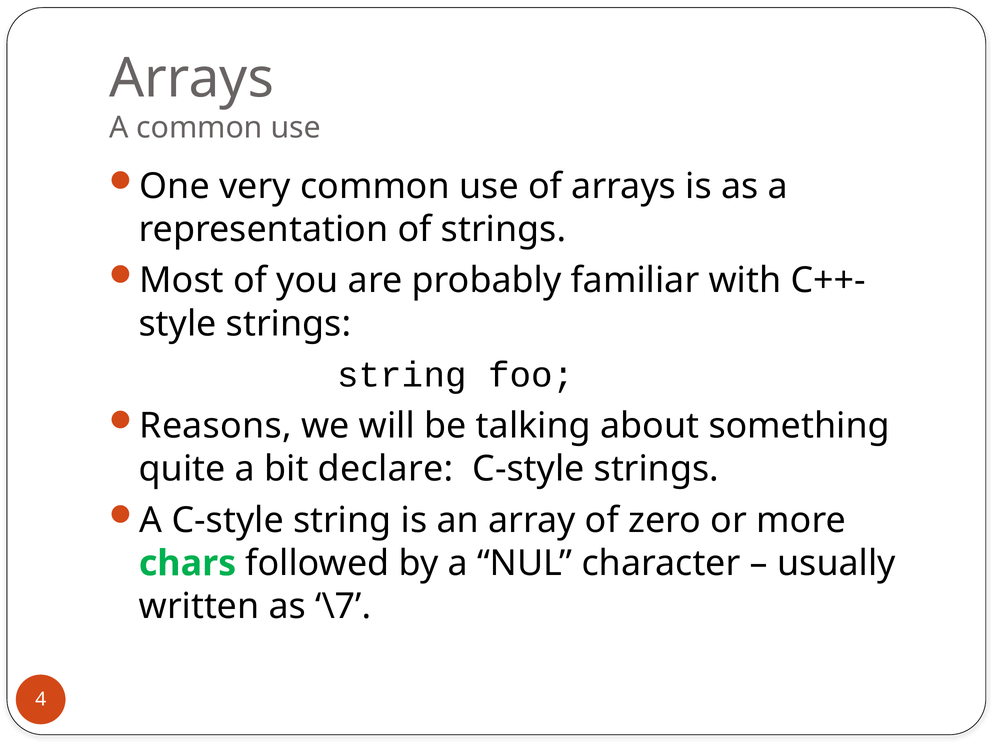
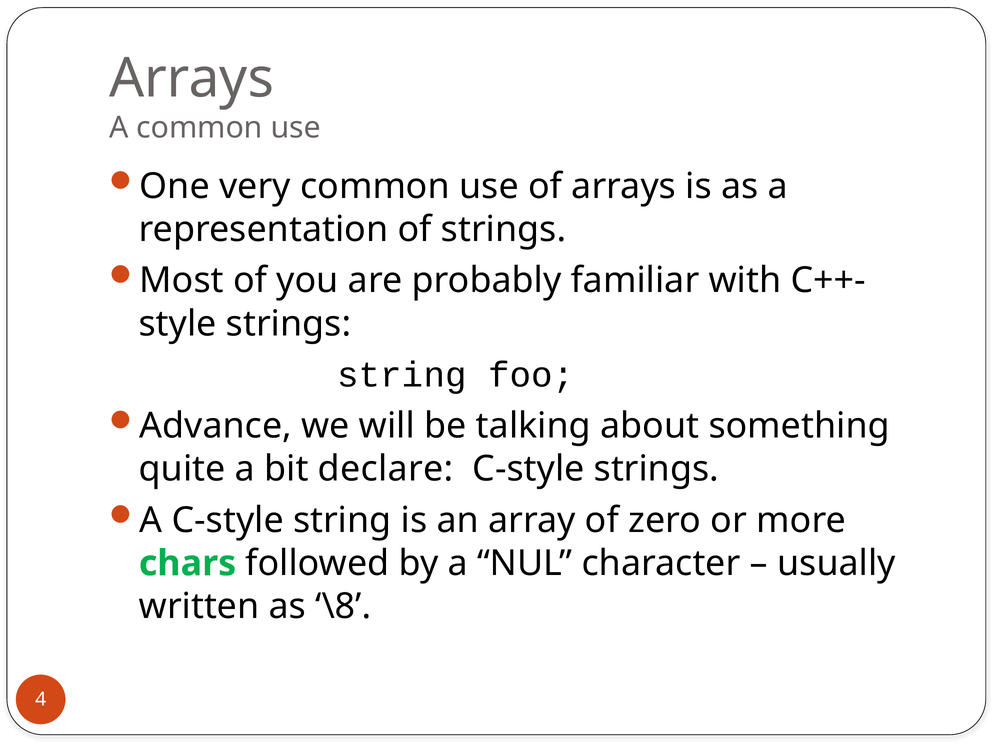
Reasons: Reasons -> Advance
\7: \7 -> \8
